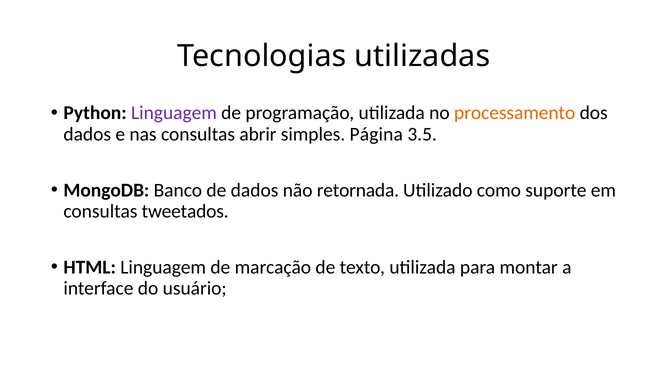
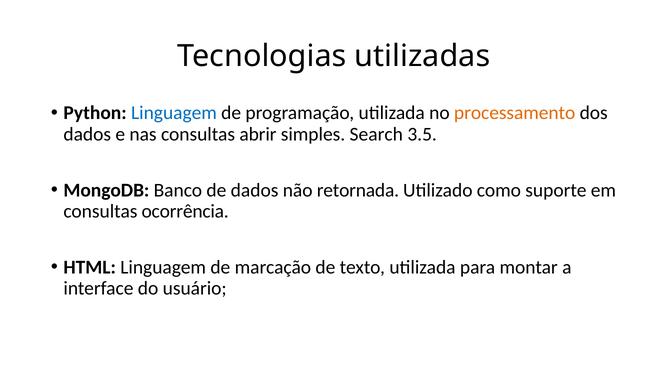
Linguagem at (174, 113) colour: purple -> blue
Página: Página -> Search
tweetados: tweetados -> ocorrência
